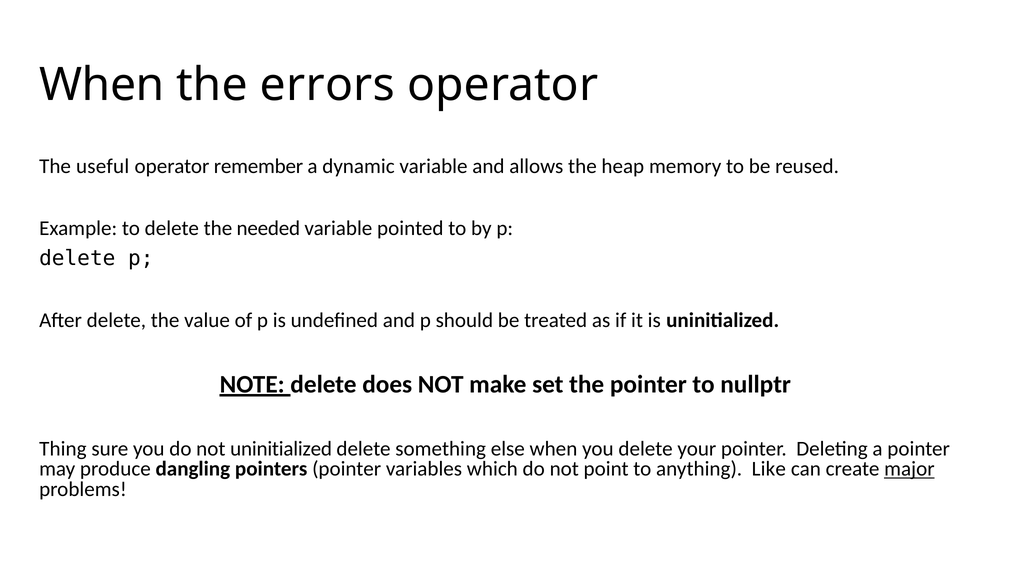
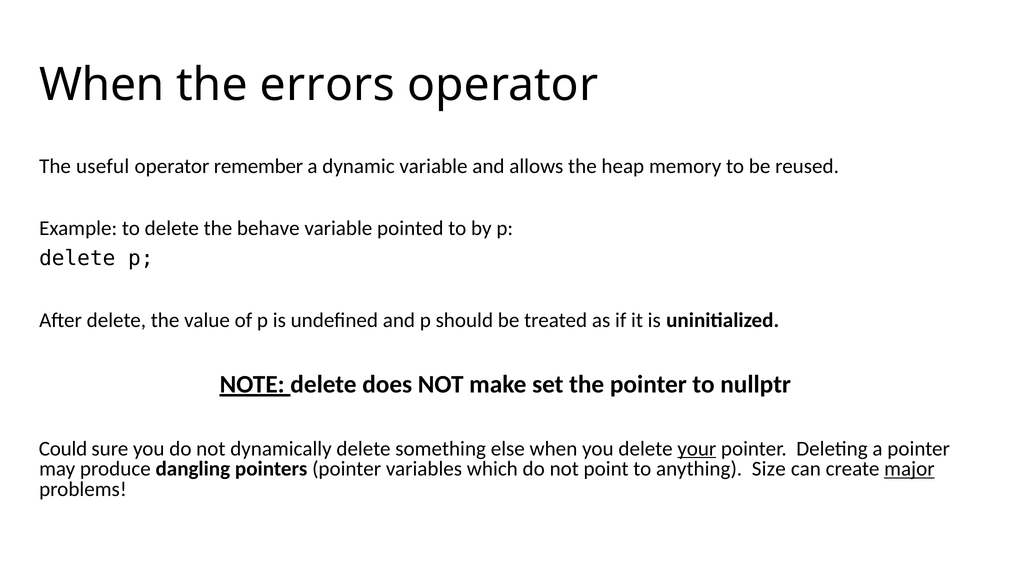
needed: needed -> behave
Thing: Thing -> Could
not uninitialized: uninitialized -> dynamically
your underline: none -> present
Like: Like -> Size
